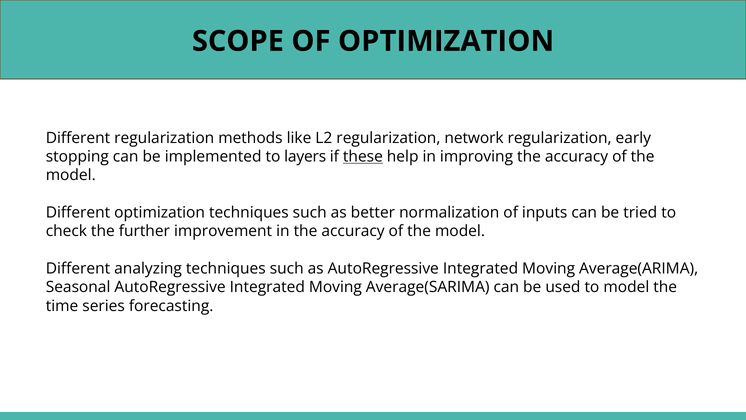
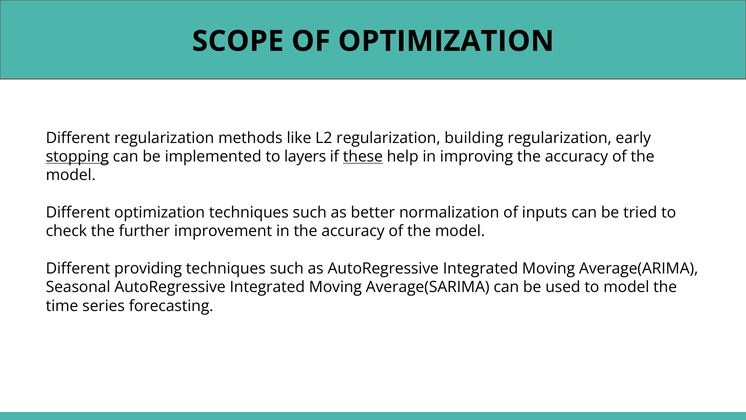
network: network -> building
stopping underline: none -> present
analyzing: analyzing -> providing
